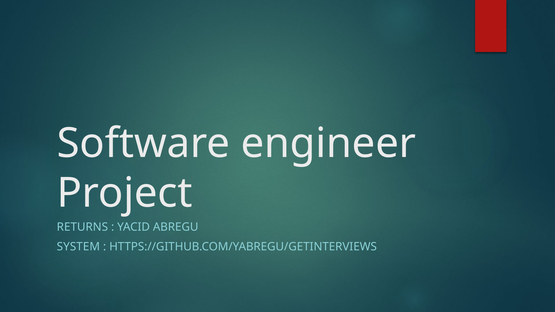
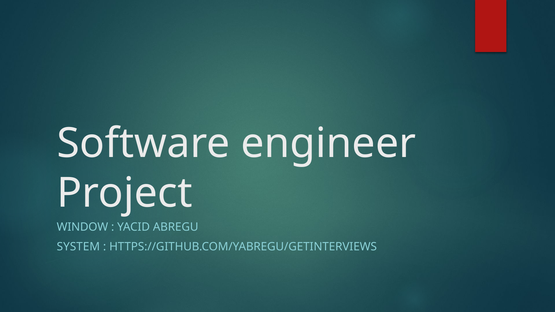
RETURNS: RETURNS -> WINDOW
